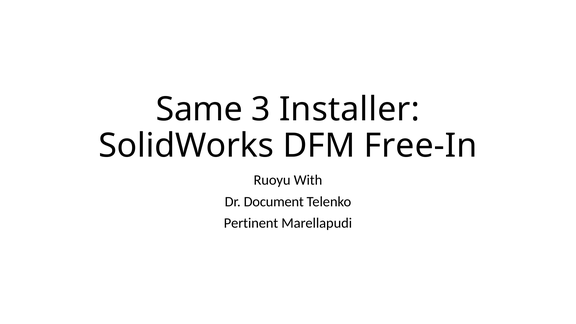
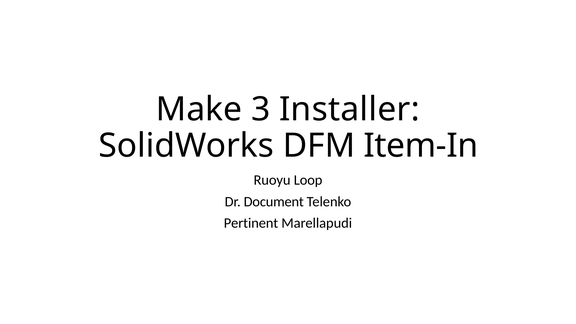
Same: Same -> Make
Free-In: Free-In -> Item-In
With: With -> Loop
